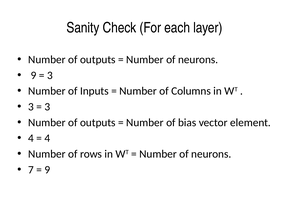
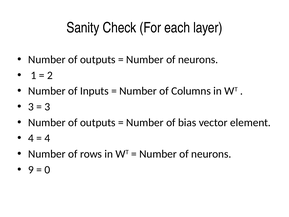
9 at (34, 75): 9 -> 1
3 at (50, 75): 3 -> 2
7: 7 -> 9
9 at (47, 170): 9 -> 0
